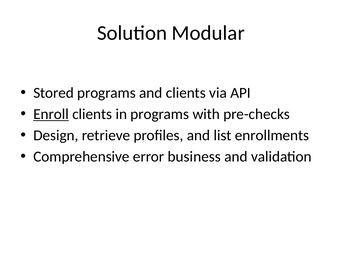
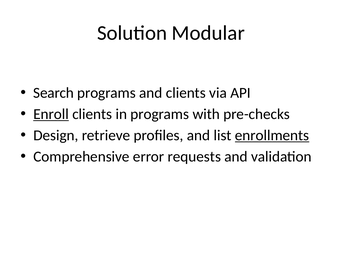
Stored: Stored -> Search
enrollments underline: none -> present
business: business -> requests
